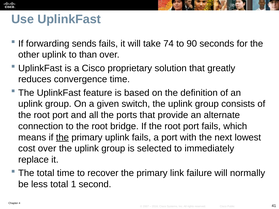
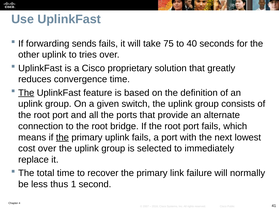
74: 74 -> 75
90: 90 -> 40
than: than -> tries
The at (26, 93) underline: none -> present
less total: total -> thus
